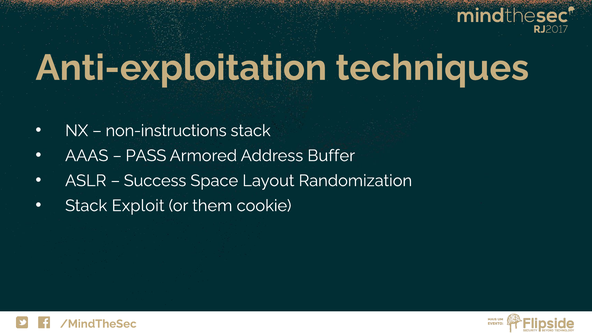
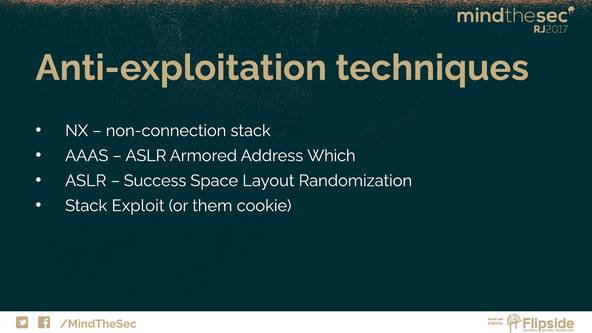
non-instructions: non-instructions -> non-connection
PASS at (146, 156): PASS -> ASLR
Buffer: Buffer -> Which
